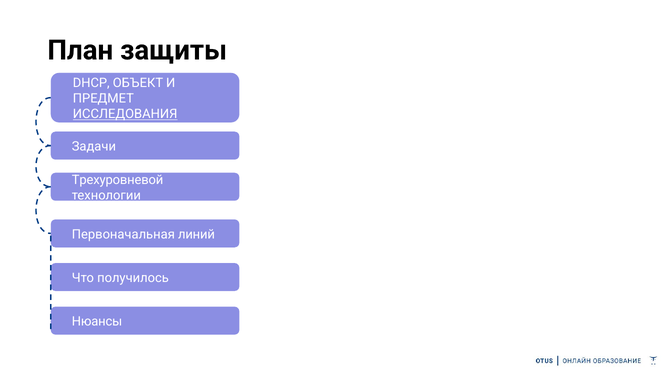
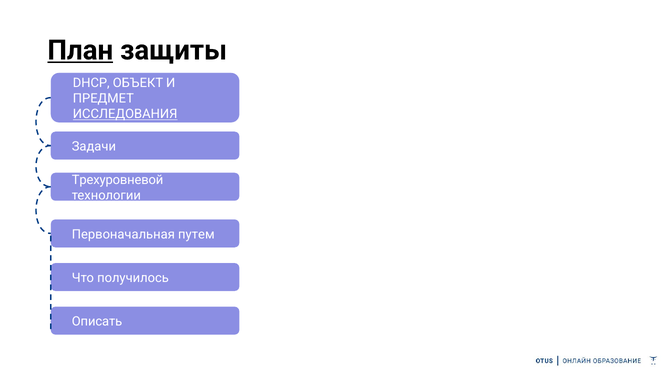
План underline: none -> present
линий: линий -> путем
Нюансы: Нюансы -> Описать
